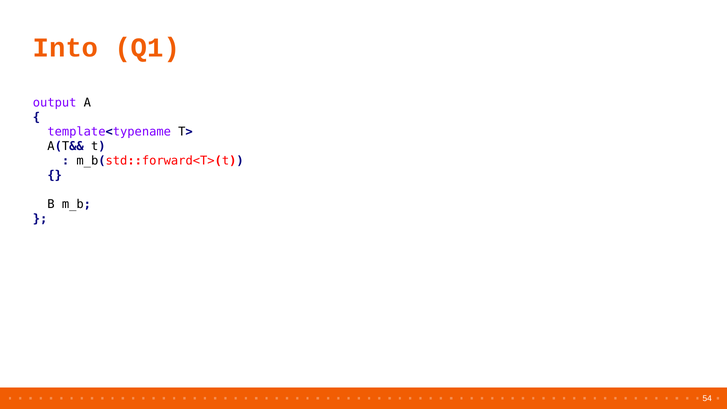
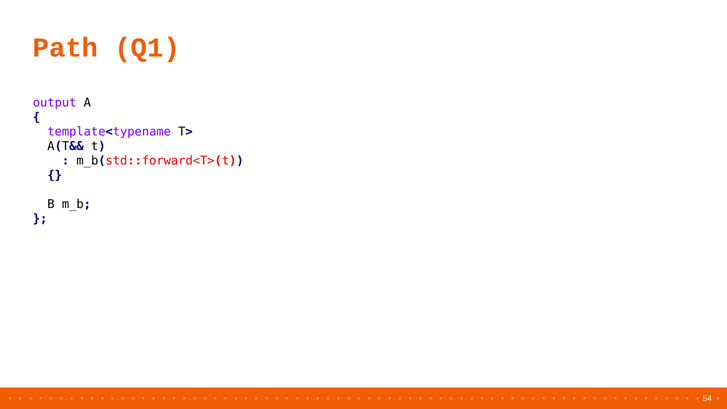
Into: Into -> Path
